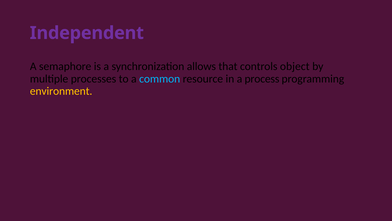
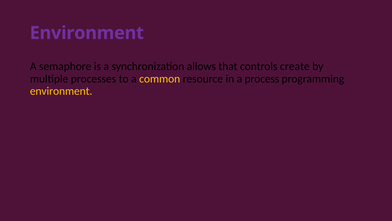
Independent at (87, 33): Independent -> Environment
object: object -> create
common colour: light blue -> yellow
